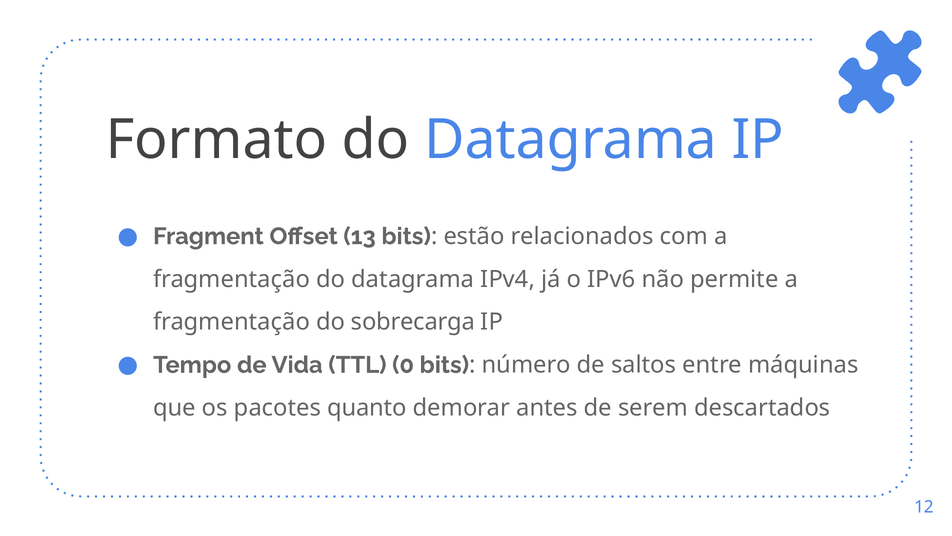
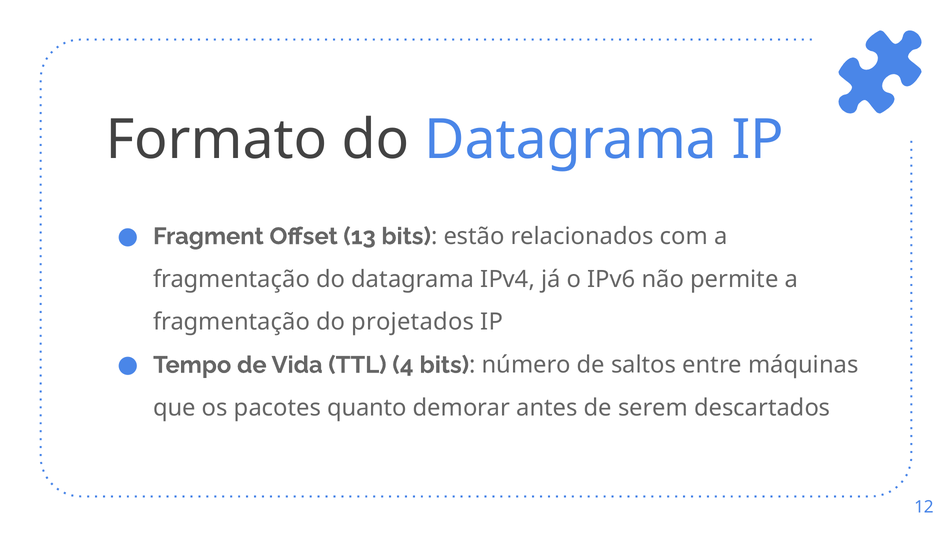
sobrecarga: sobrecarga -> projetados
0: 0 -> 4
